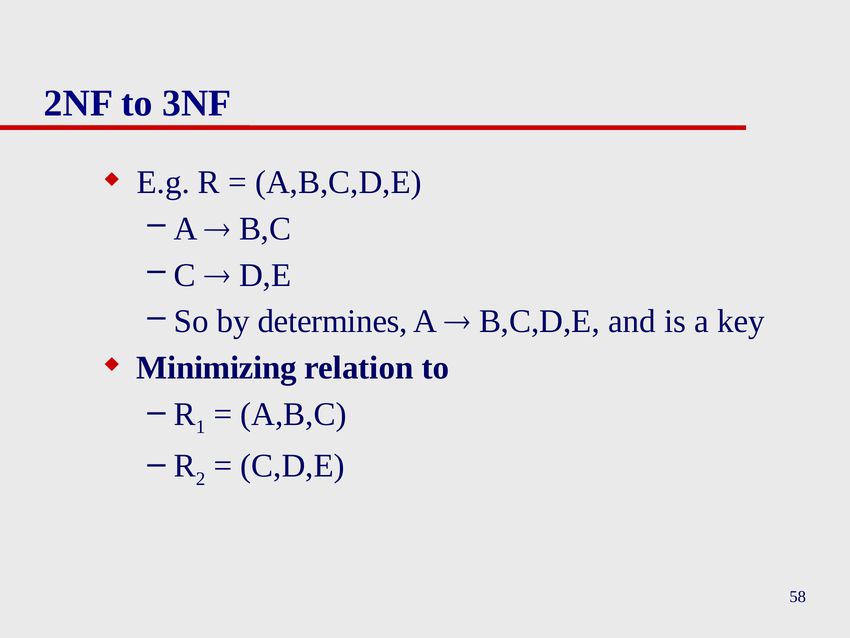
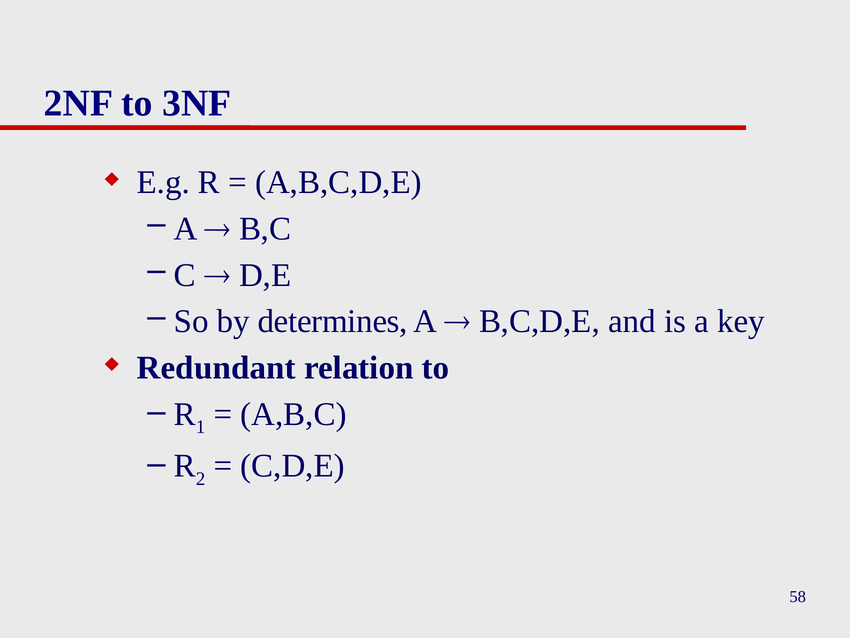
Minimizing: Minimizing -> Redundant
